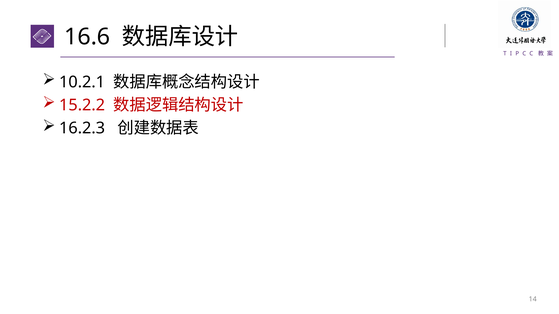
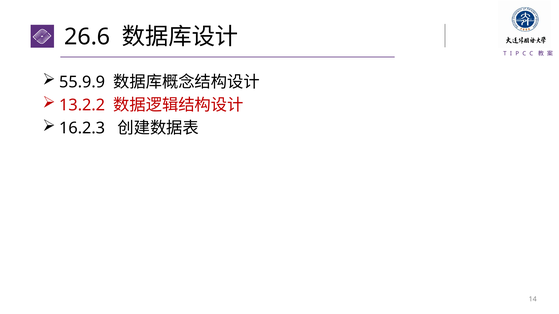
16.6: 16.6 -> 26.6
10.2.1: 10.2.1 -> 55.9.9
15.2.2: 15.2.2 -> 13.2.2
